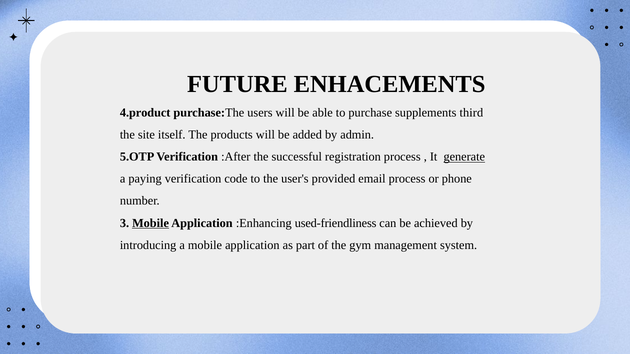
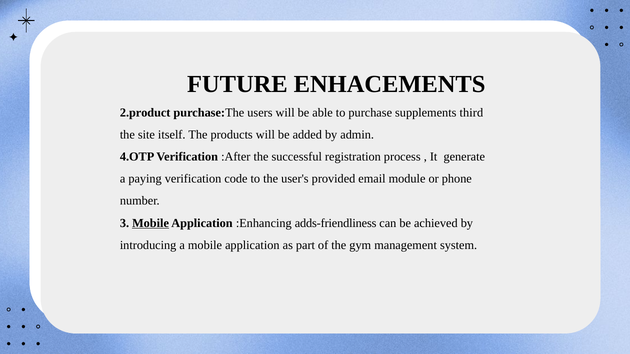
4.product: 4.product -> 2.product
5.OTP: 5.OTP -> 4.OTP
generate underline: present -> none
email process: process -> module
used-friendliness: used-friendliness -> adds-friendliness
